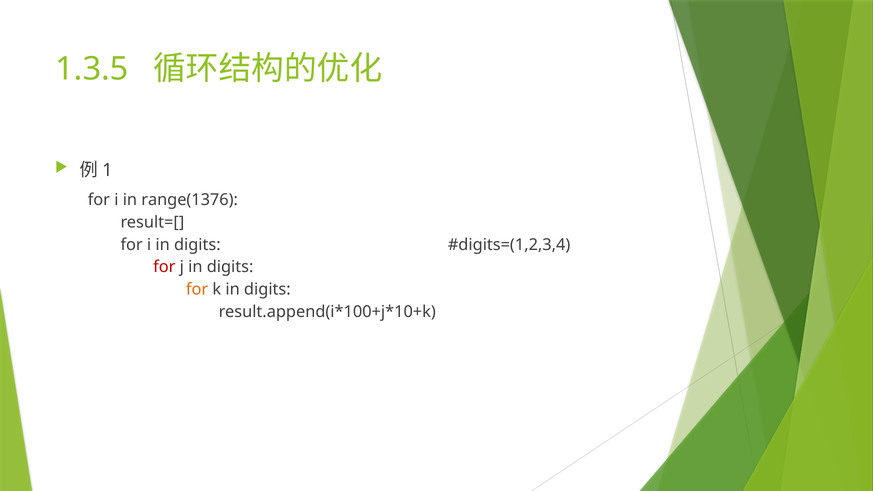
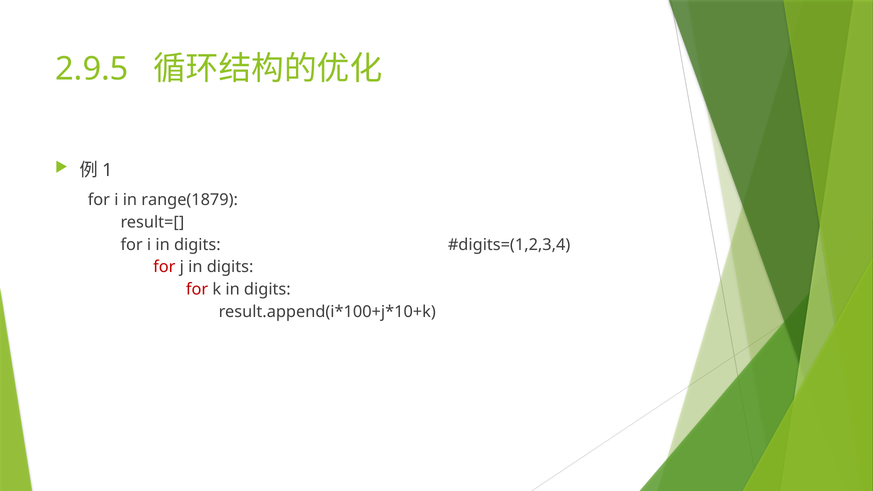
1.3.5: 1.3.5 -> 2.9.5
range(1376: range(1376 -> range(1879
for at (197, 289) colour: orange -> red
